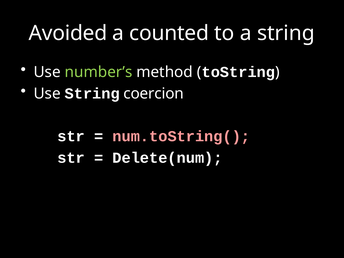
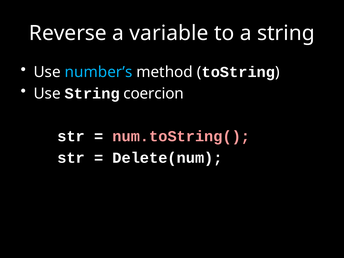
Avoided: Avoided -> Reverse
counted: counted -> variable
number’s colour: light green -> light blue
